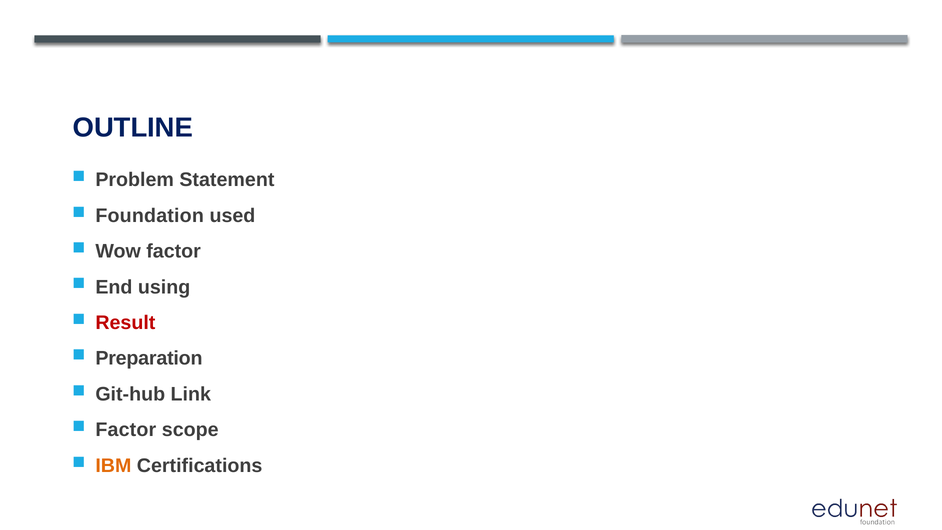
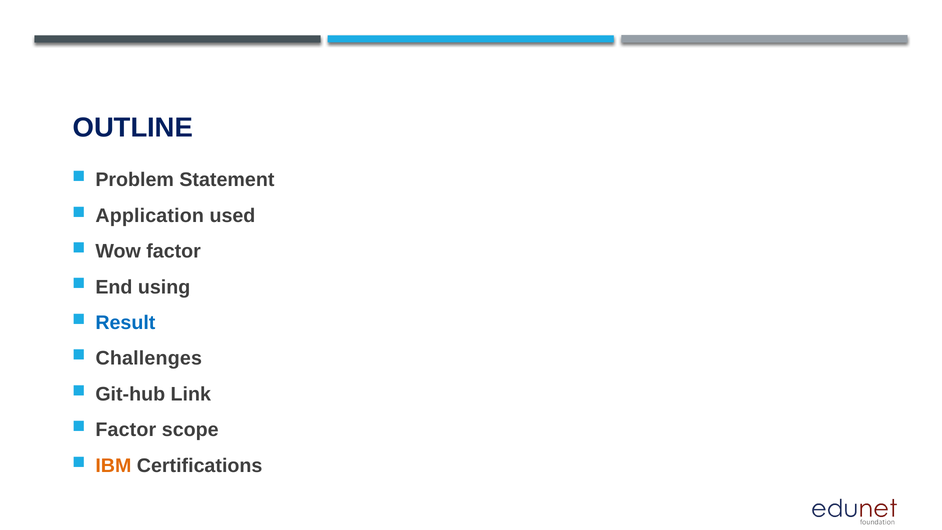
Foundation: Foundation -> Application
Result colour: red -> blue
Preparation: Preparation -> Challenges
